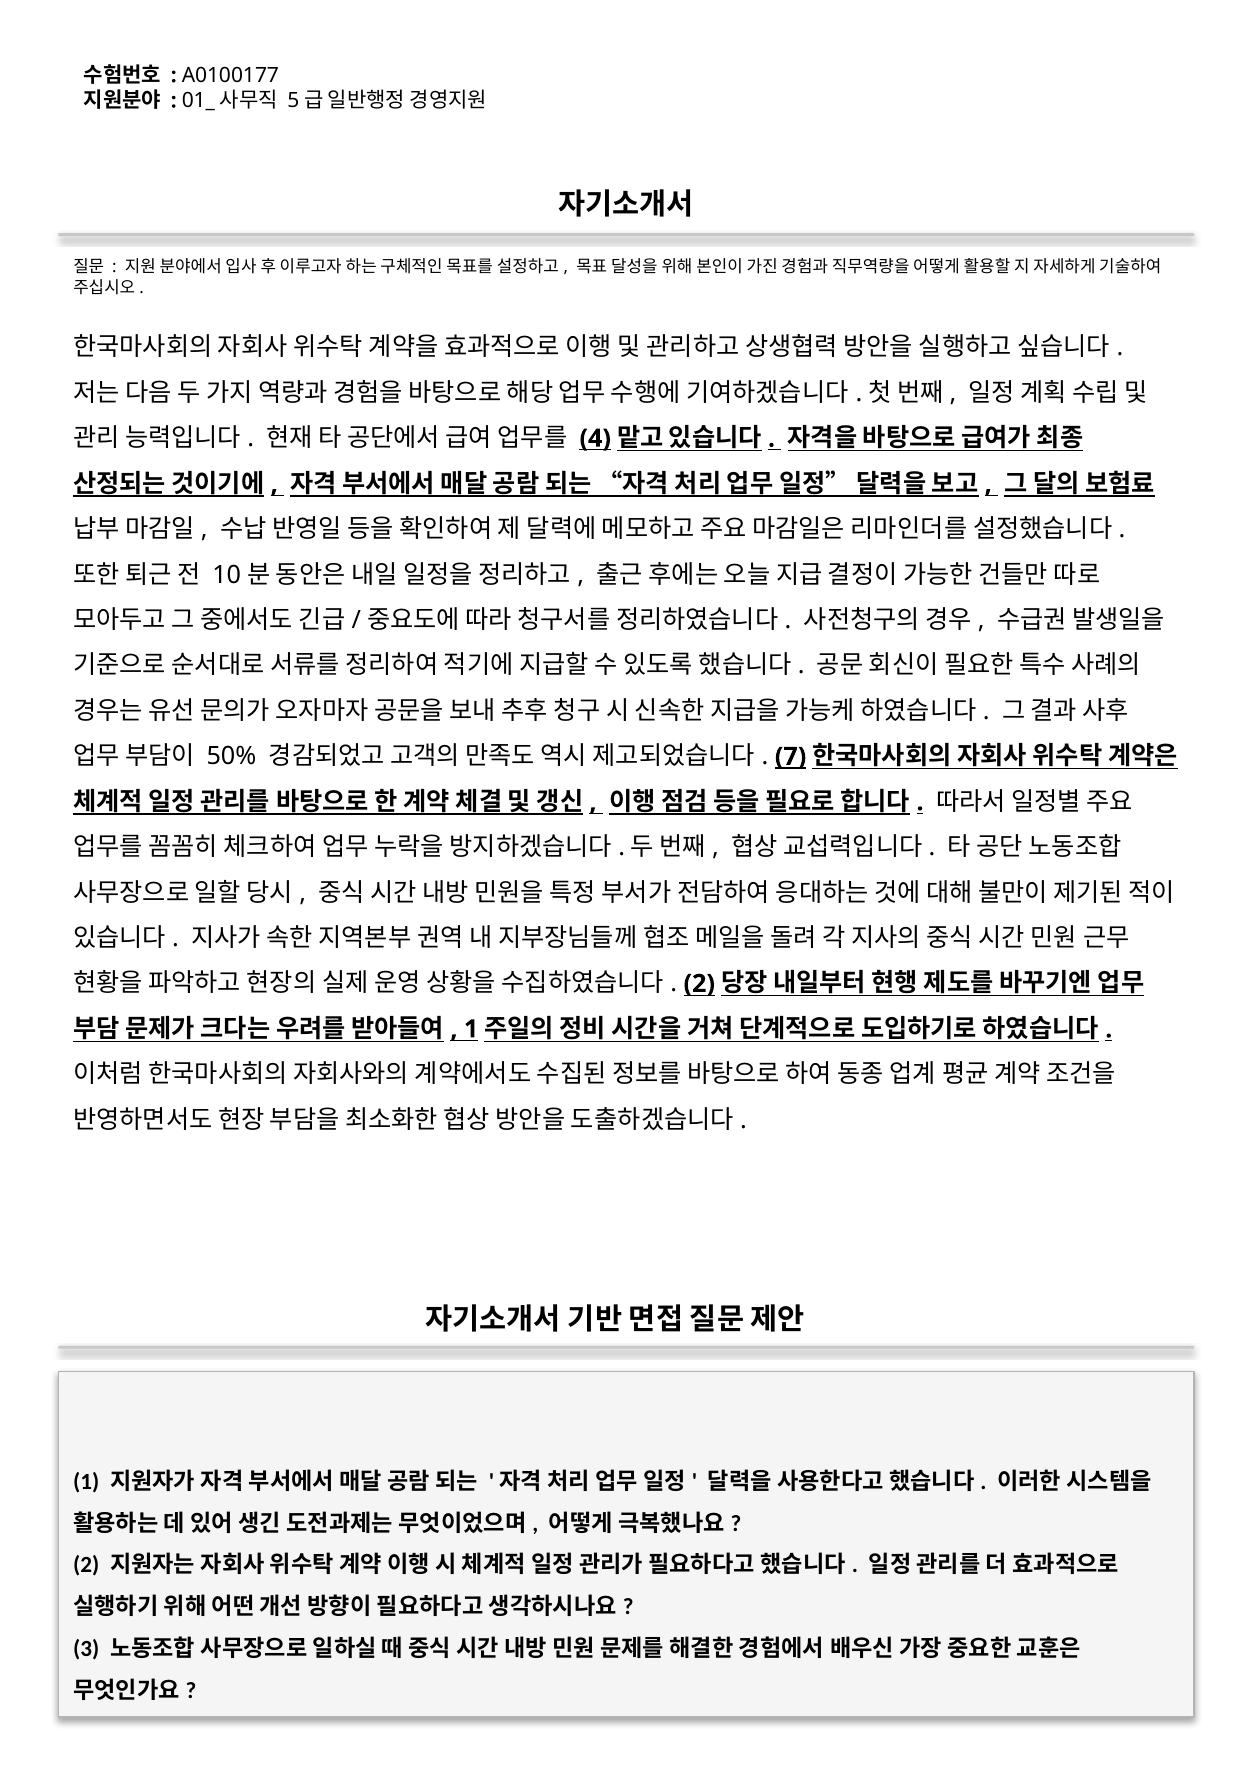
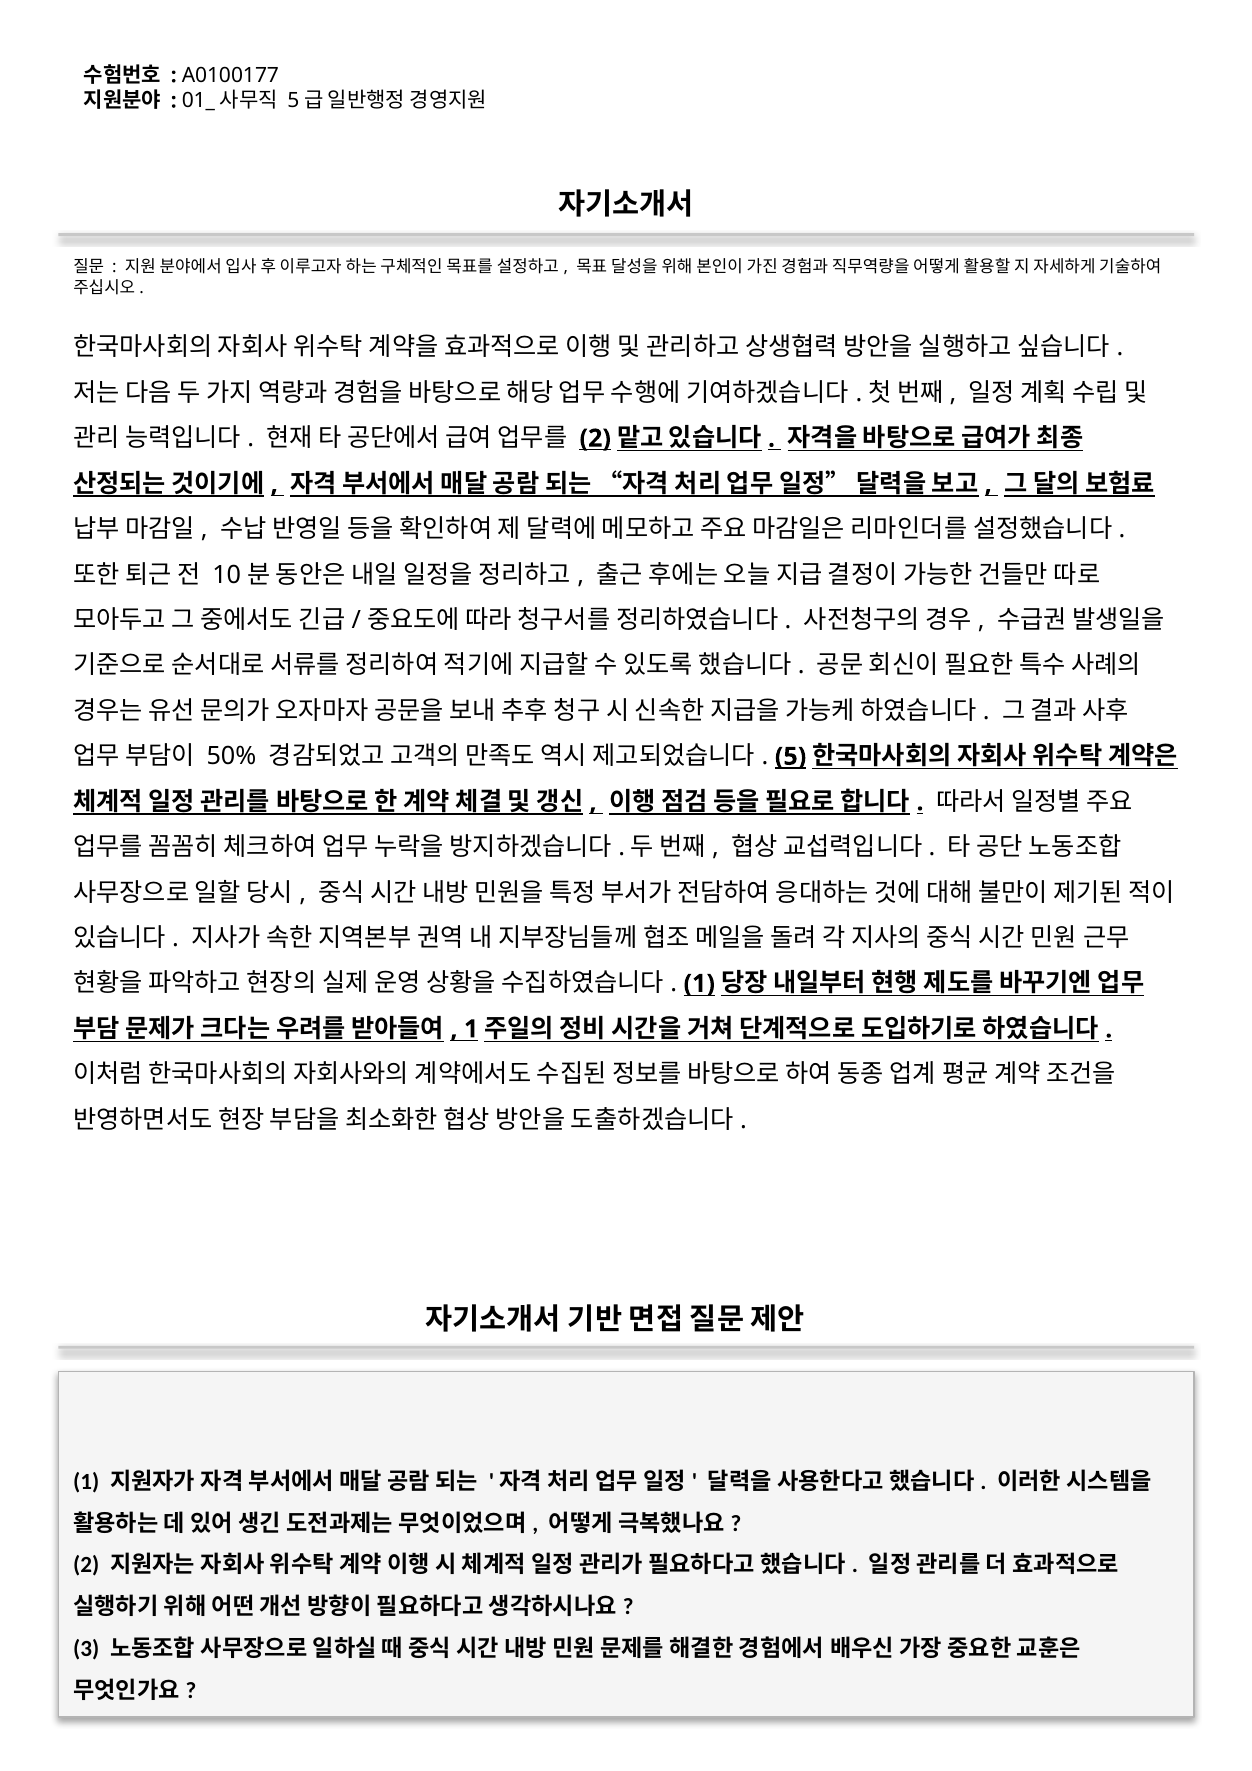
4 at (595, 438): 4 -> 2
7: 7 -> 5
2 at (699, 983): 2 -> 1
